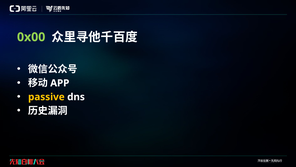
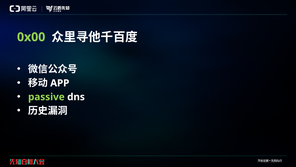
passive colour: yellow -> light green
